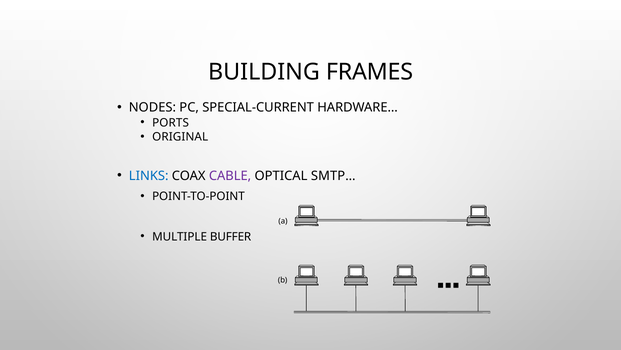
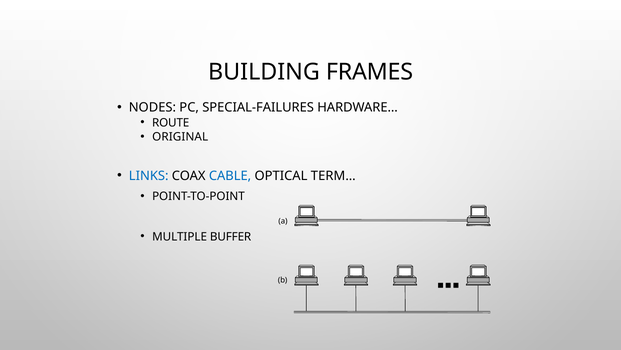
SPECIAL-CURRENT: SPECIAL-CURRENT -> SPECIAL-FAILURES
PORTS: PORTS -> ROUTE
CABLE colour: purple -> blue
SMTP…: SMTP… -> TERM…
